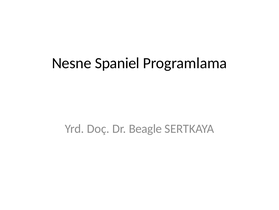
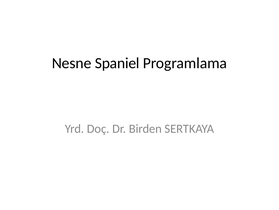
Beagle: Beagle -> Birden
